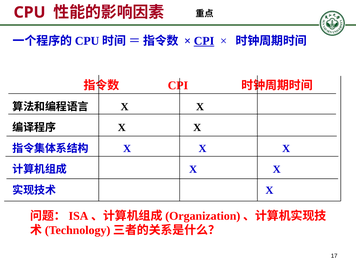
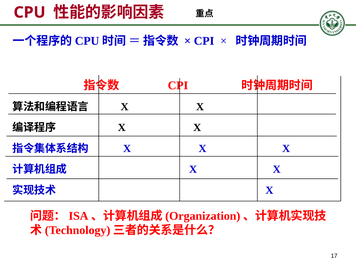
CPI at (204, 41) underline: present -> none
